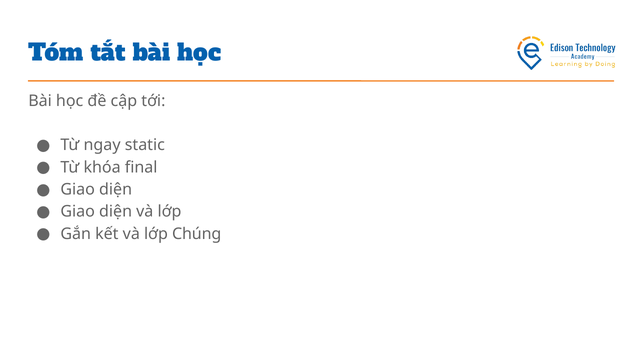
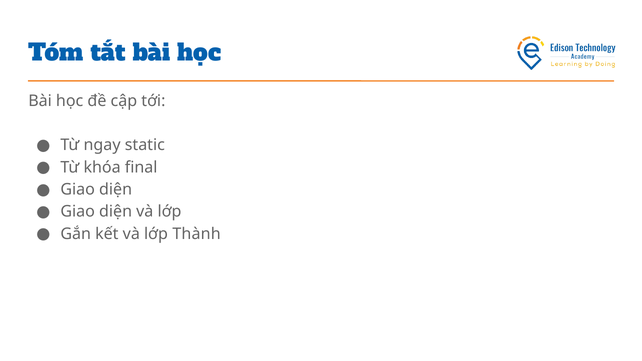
Chúng: Chúng -> Thành
